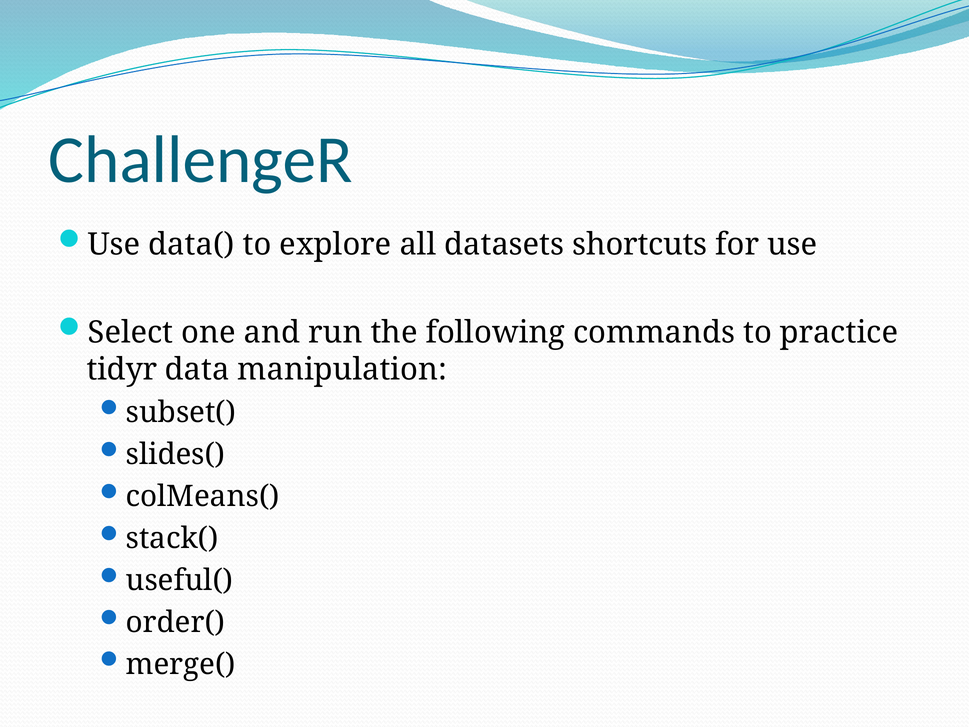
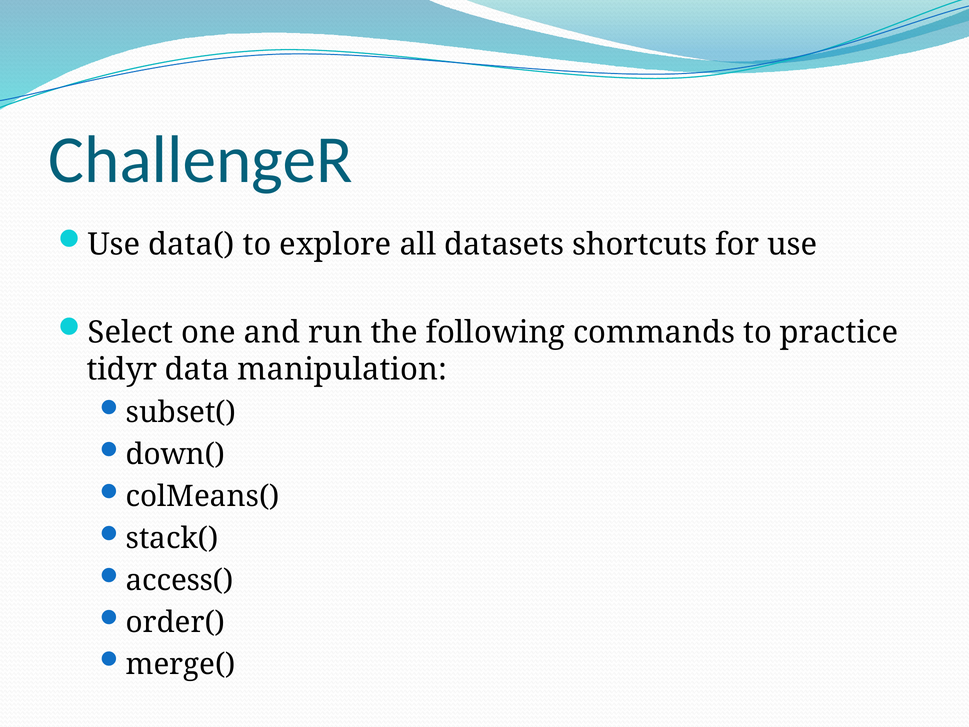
slides(: slides( -> down(
useful(: useful( -> access(
